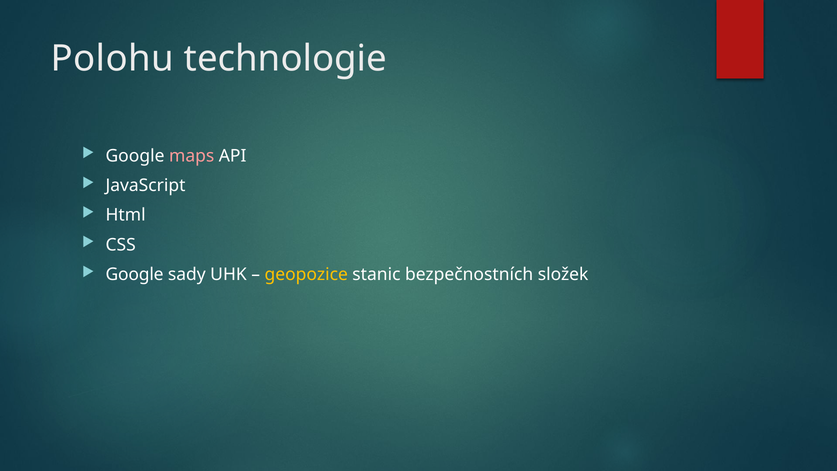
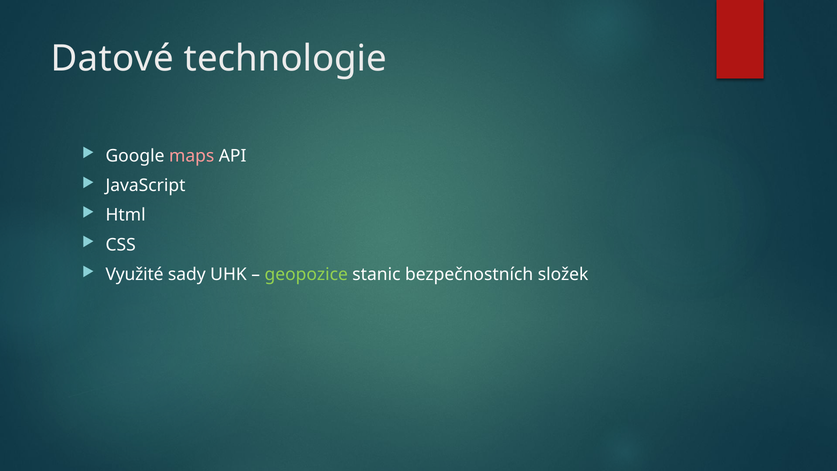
Polohu: Polohu -> Datové
Google at (135, 274): Google -> Využité
geopozice colour: yellow -> light green
